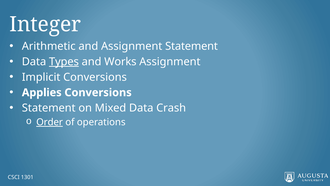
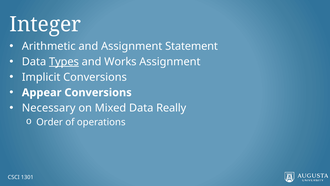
Applies: Applies -> Appear
Statement at (49, 108): Statement -> Necessary
Crash: Crash -> Really
Order underline: present -> none
